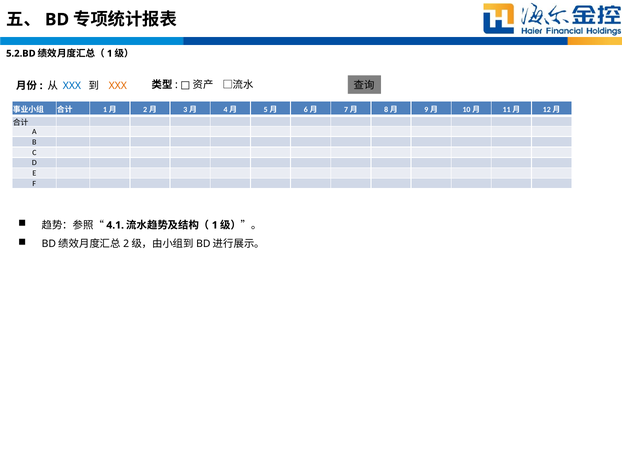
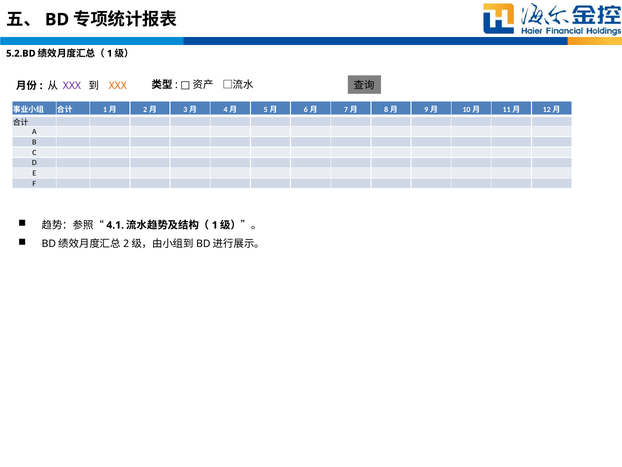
XXX at (72, 86) colour: blue -> purple
